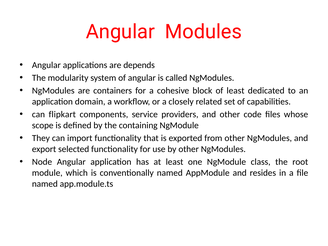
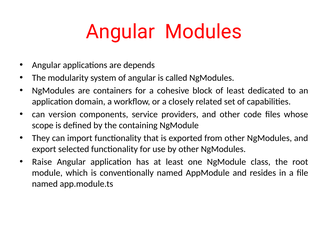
flipkart: flipkart -> version
Node: Node -> Raise
